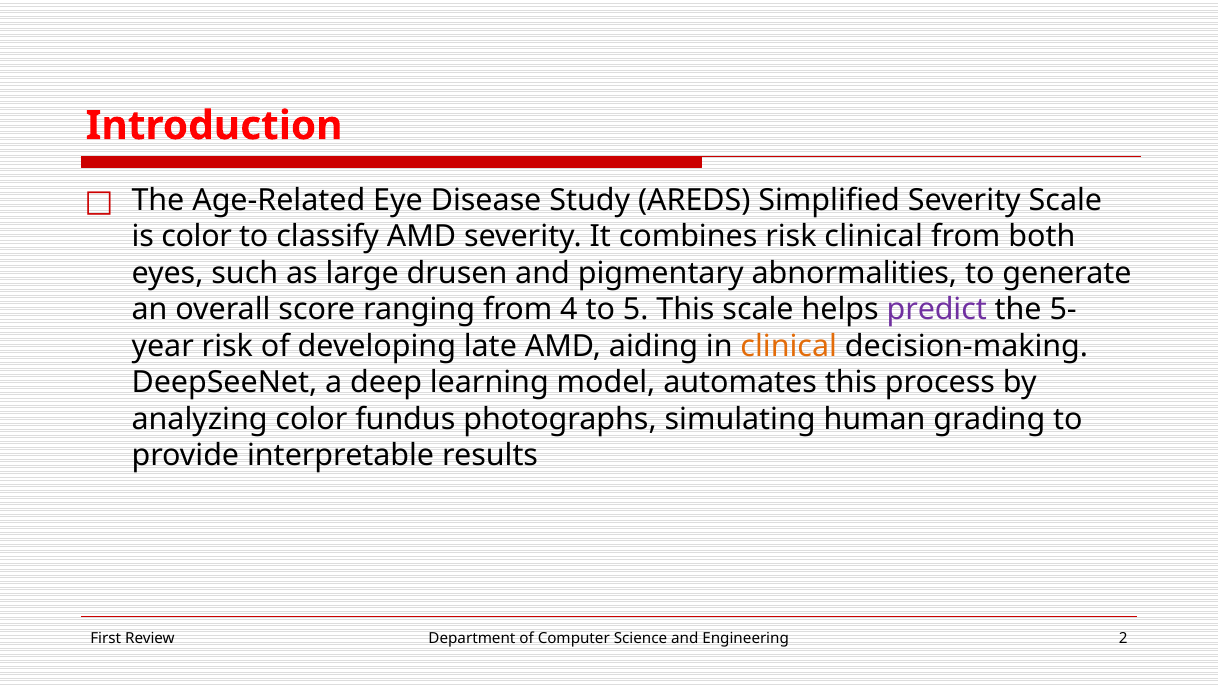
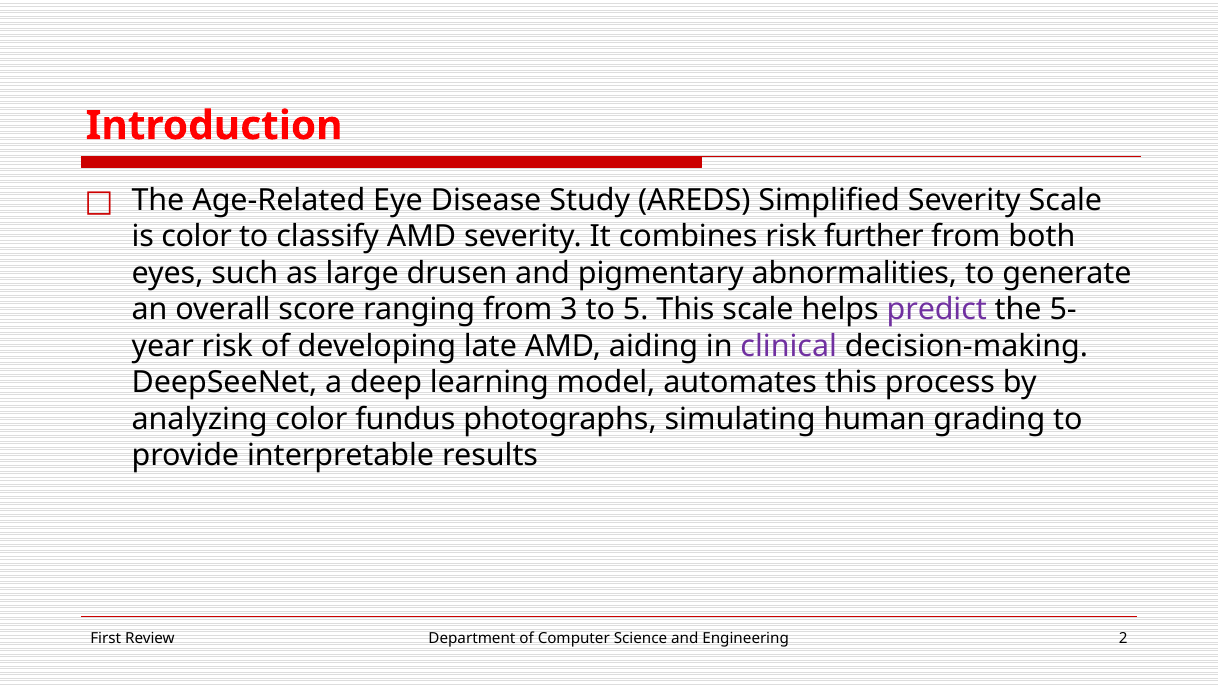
risk clinical: clinical -> further
4: 4 -> 3
clinical at (789, 346) colour: orange -> purple
